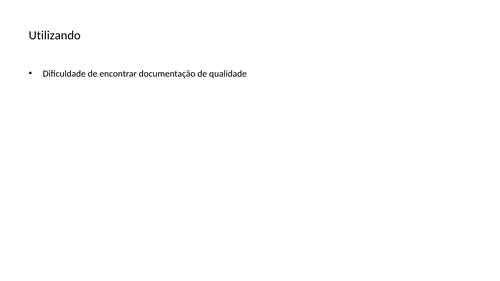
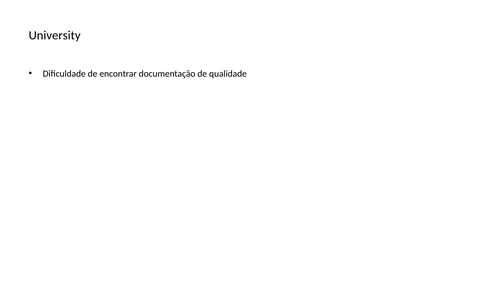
Utilizando: Utilizando -> University
